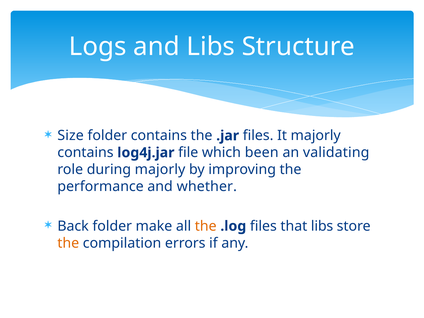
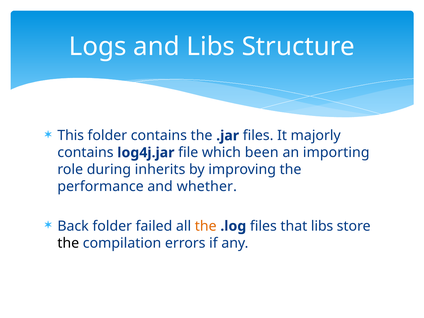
Size: Size -> This
validating: validating -> importing
during majorly: majorly -> inherits
make: make -> failed
the at (68, 243) colour: orange -> black
